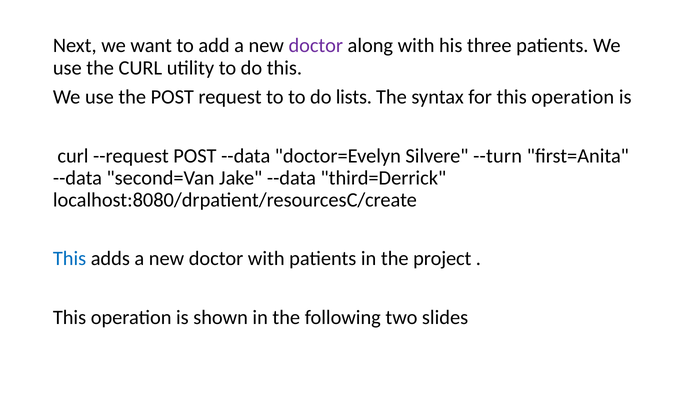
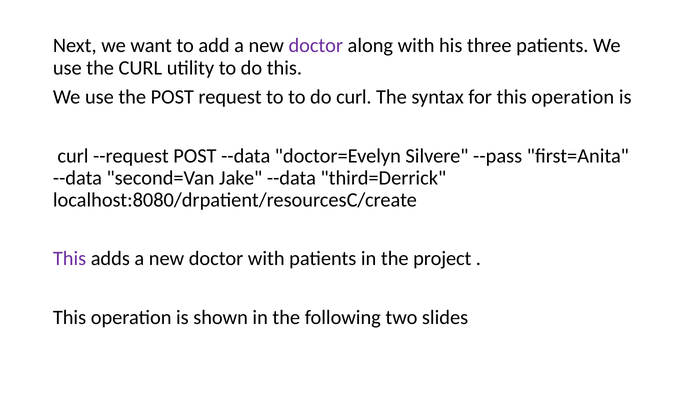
do lists: lists -> curl
--turn: --turn -> --pass
This at (70, 259) colour: blue -> purple
